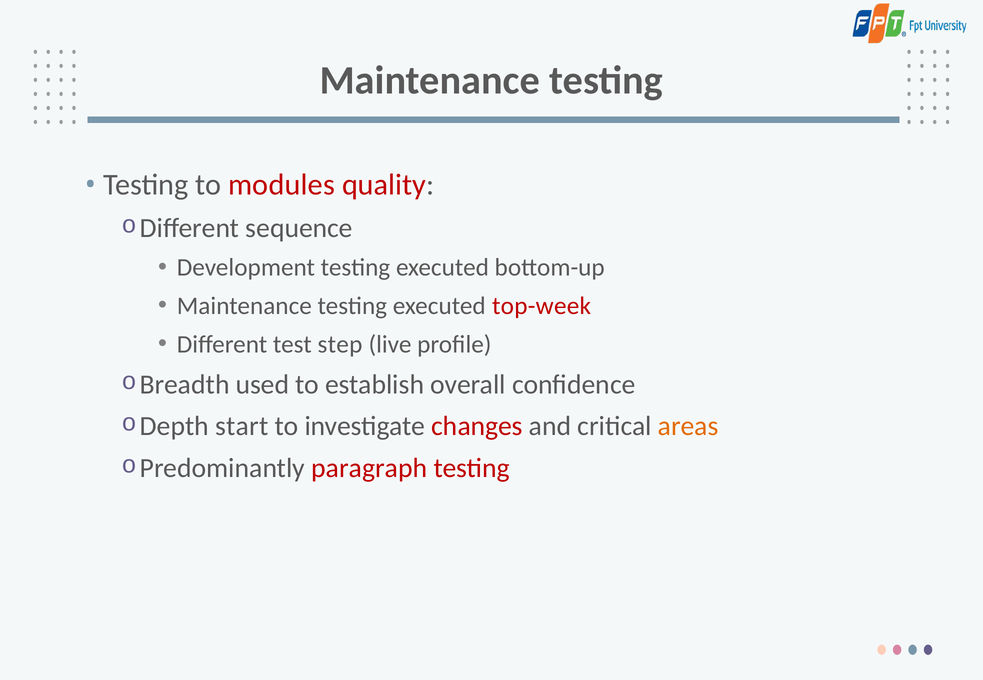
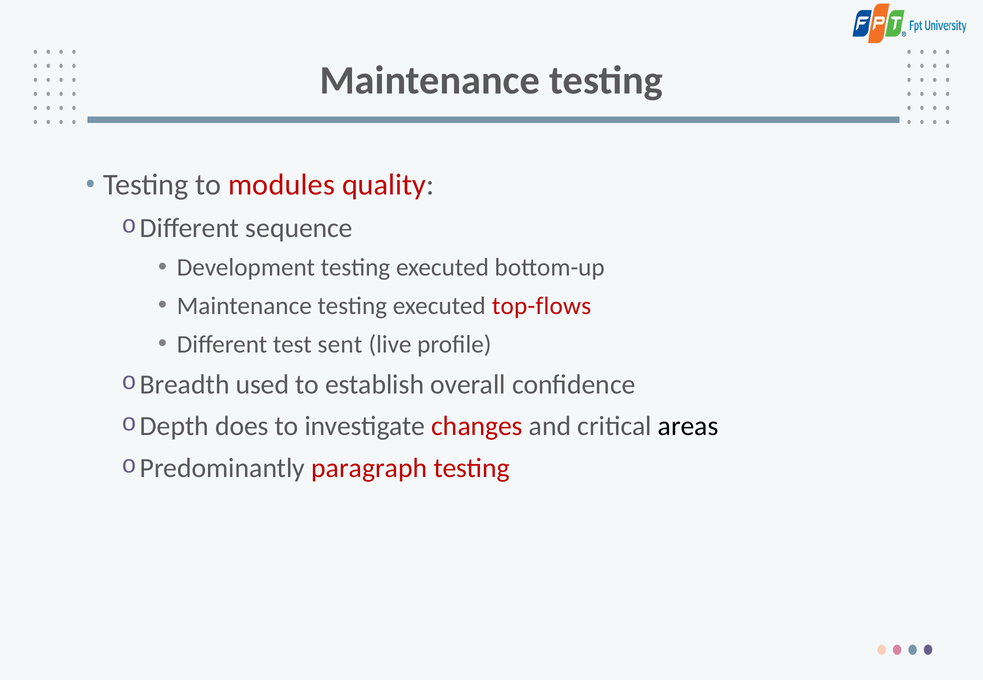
top-week: top-week -> top-flows
step: step -> sent
start: start -> does
areas colour: orange -> black
